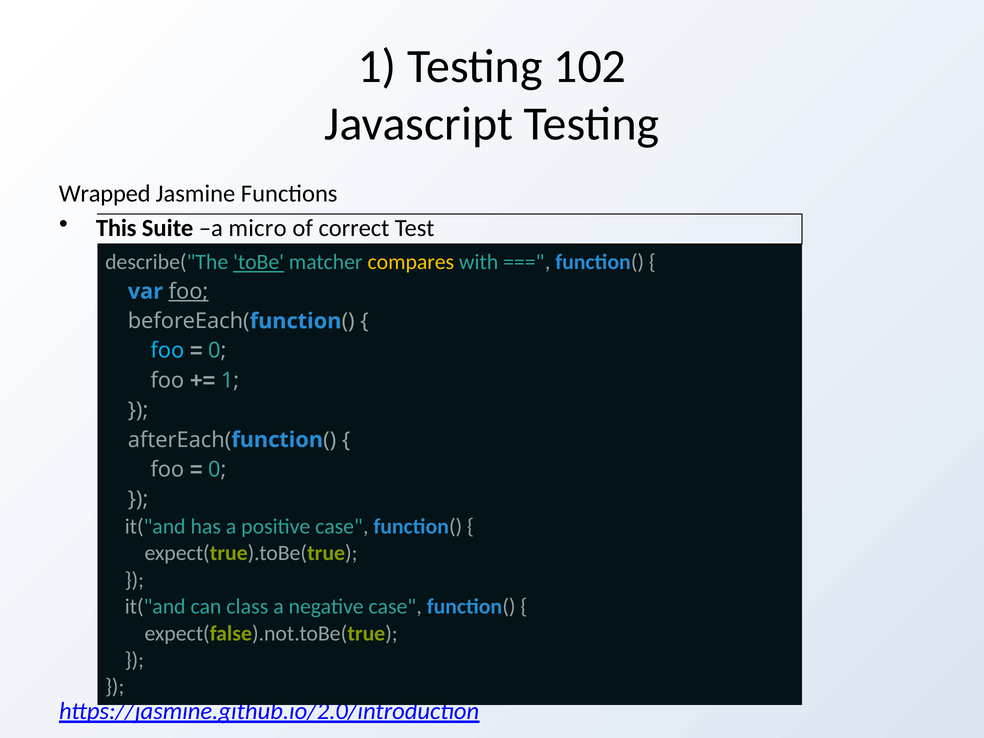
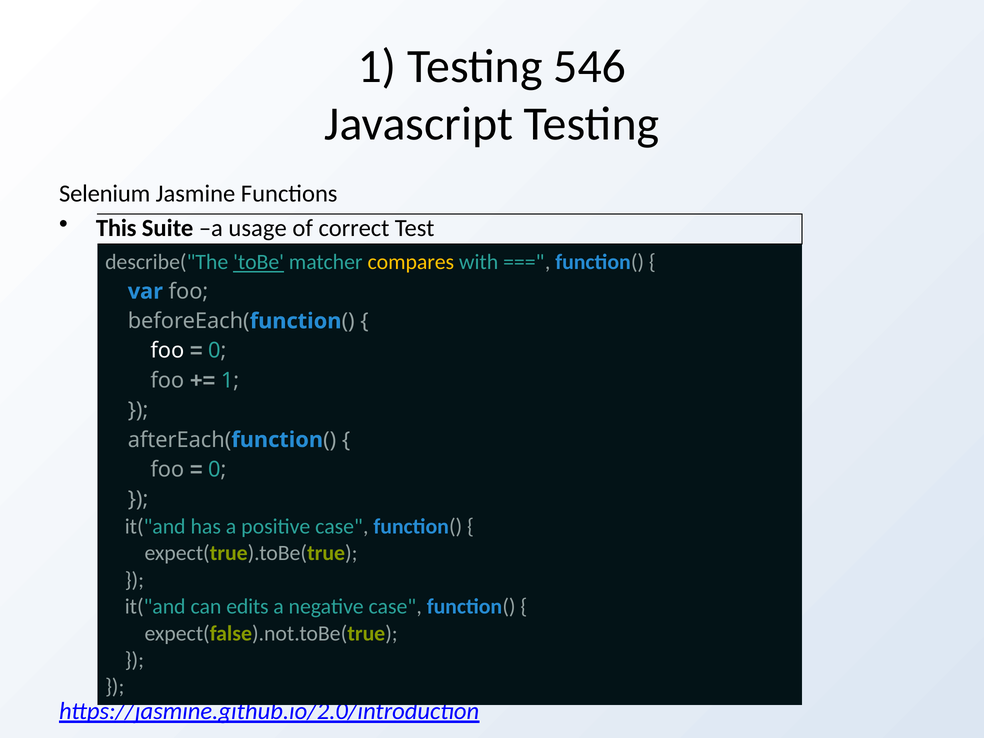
102: 102 -> 546
Wrapped: Wrapped -> Selenium
micro: micro -> usage
foo at (188, 291) underline: present -> none
foo at (167, 351) colour: light blue -> white
class: class -> edits
